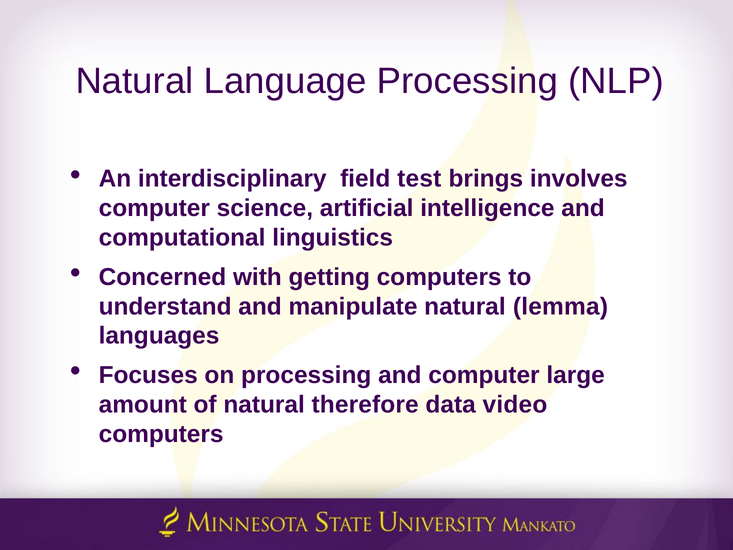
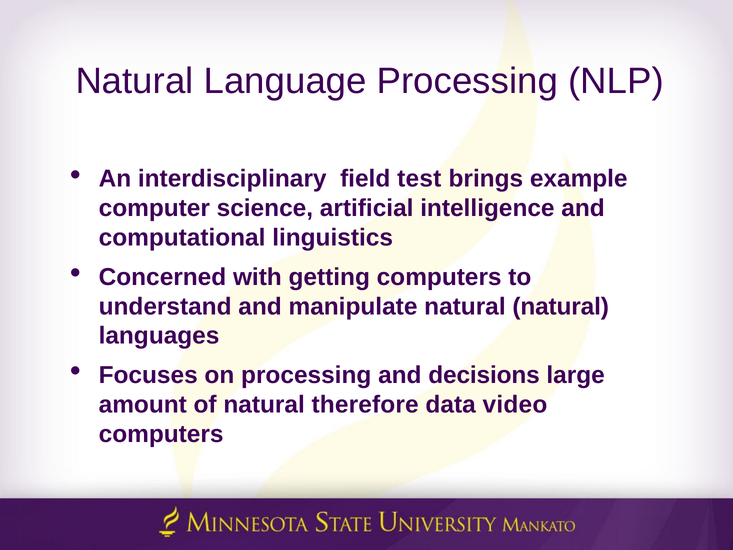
involves: involves -> example
natural lemma: lemma -> natural
and computer: computer -> decisions
